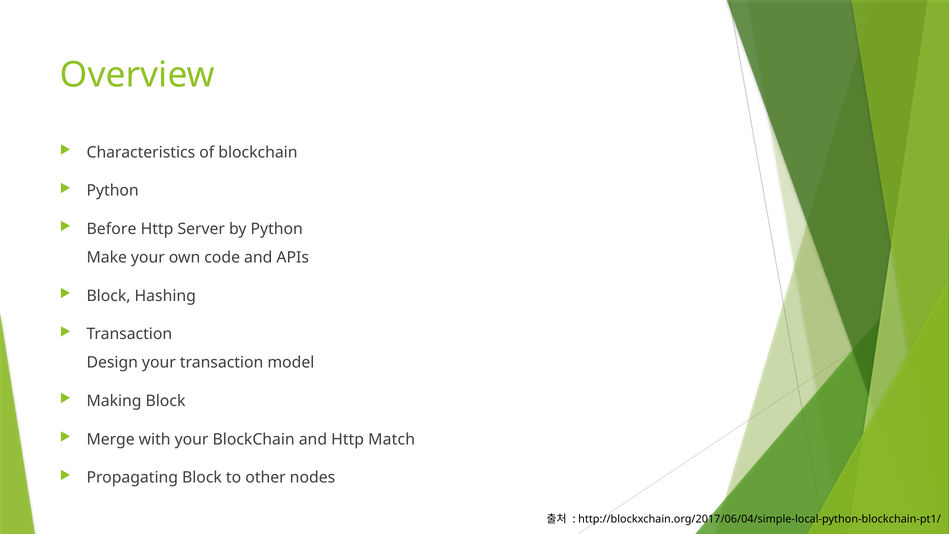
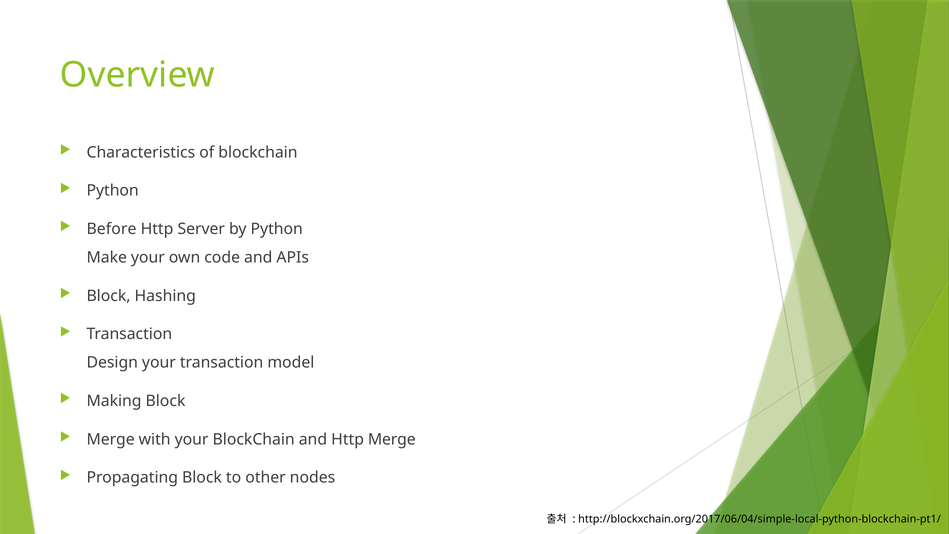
Http Match: Match -> Merge
